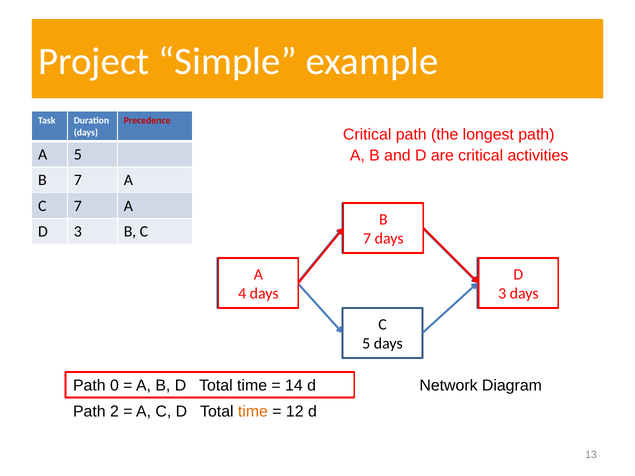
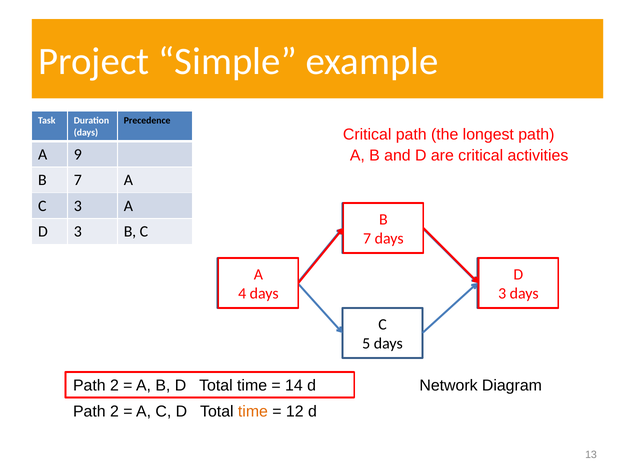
Precedence colour: red -> black
A 5: 5 -> 9
C 7: 7 -> 3
0 at (114, 386): 0 -> 2
